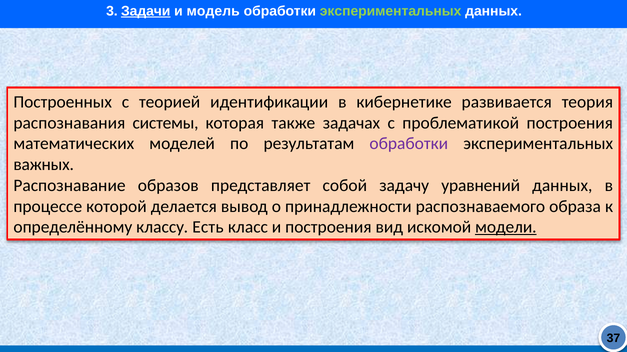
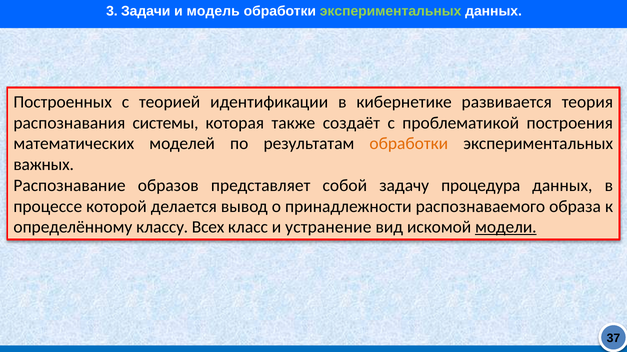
Задачи underline: present -> none
задачах: задачах -> создаёт
обработки at (409, 144) colour: purple -> orange
уравнений: уравнений -> процедура
Есть: Есть -> Всех
и построения: построения -> устранение
